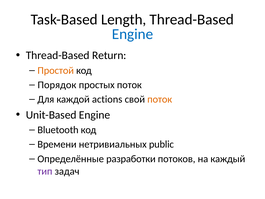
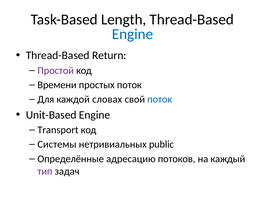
Простой colour: orange -> purple
Порядок: Порядок -> Времени
actions: actions -> словах
поток at (160, 99) colour: orange -> blue
Bluetooth: Bluetooth -> Transport
Времени: Времени -> Системы
разработки: разработки -> адресацию
